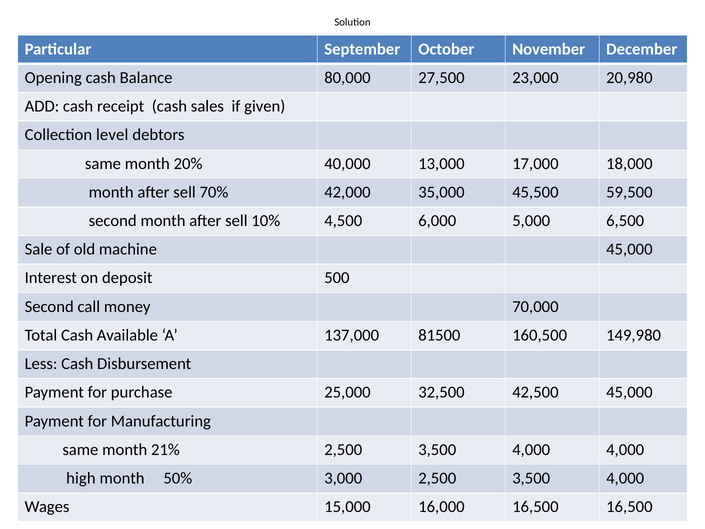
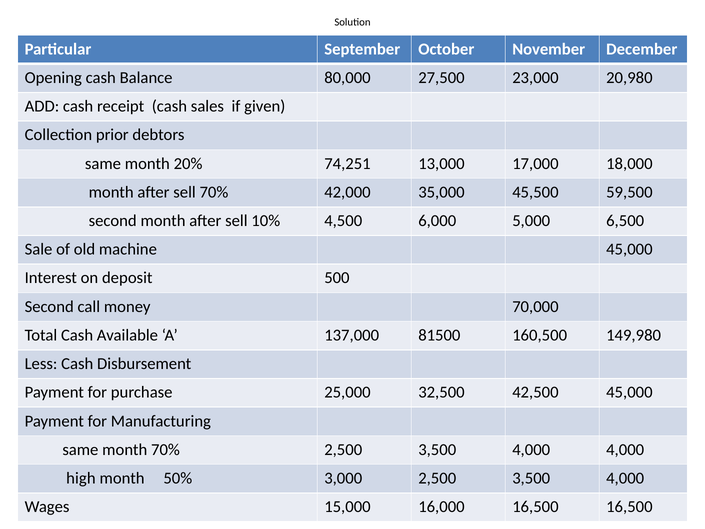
level: level -> prior
40,000: 40,000 -> 74,251
month 21%: 21% -> 70%
